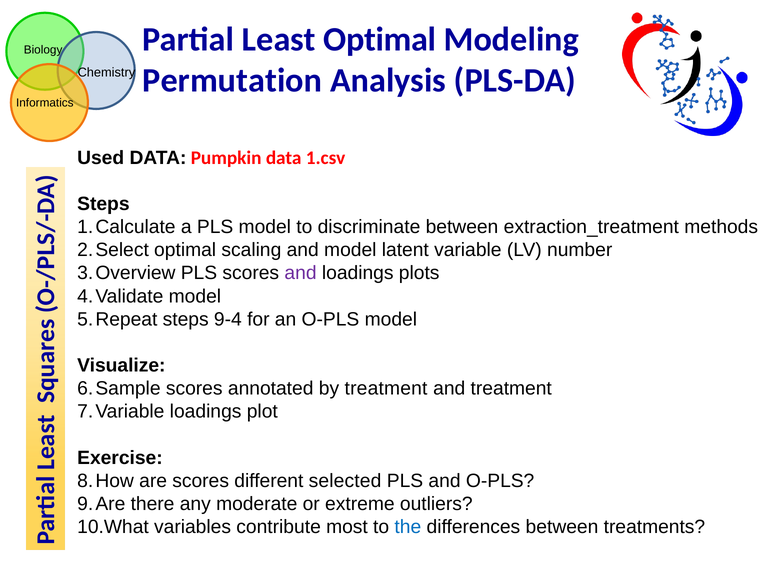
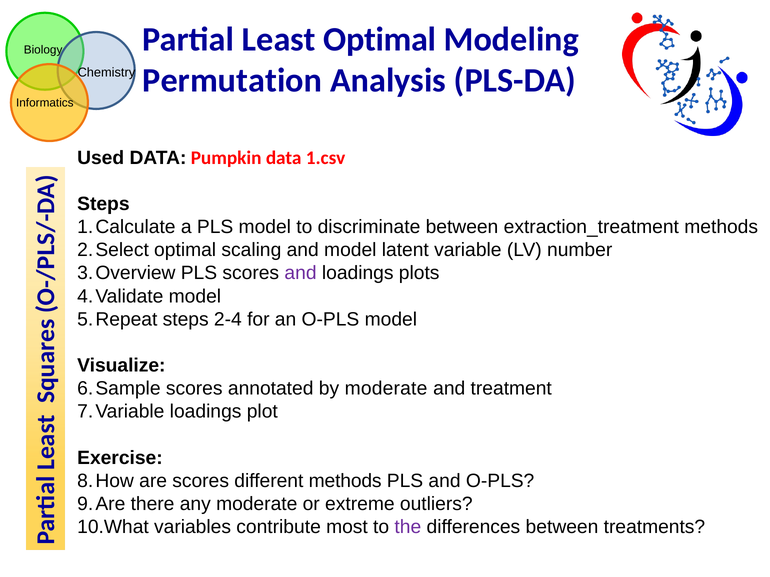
9-4: 9-4 -> 2-4
by treatment: treatment -> moderate
different selected: selected -> methods
the colour: blue -> purple
